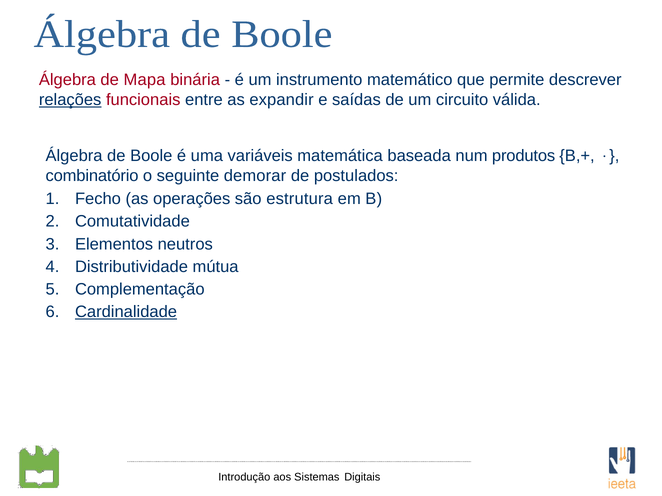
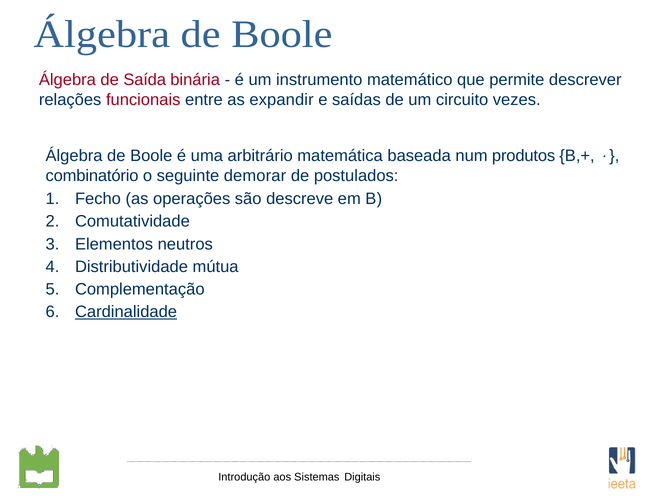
Mapa: Mapa -> Saída
relações underline: present -> none
válida: válida -> vezes
variáveis: variáveis -> arbitrário
estrutura: estrutura -> descreve
